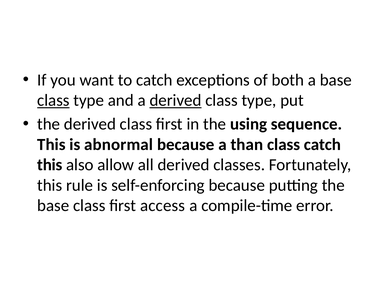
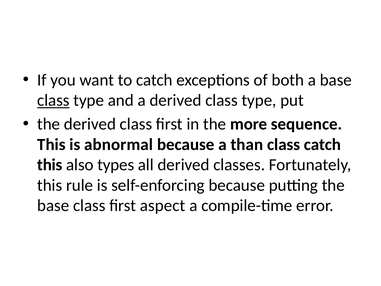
derived at (176, 100) underline: present -> none
using: using -> more
allow: allow -> types
access: access -> aspect
